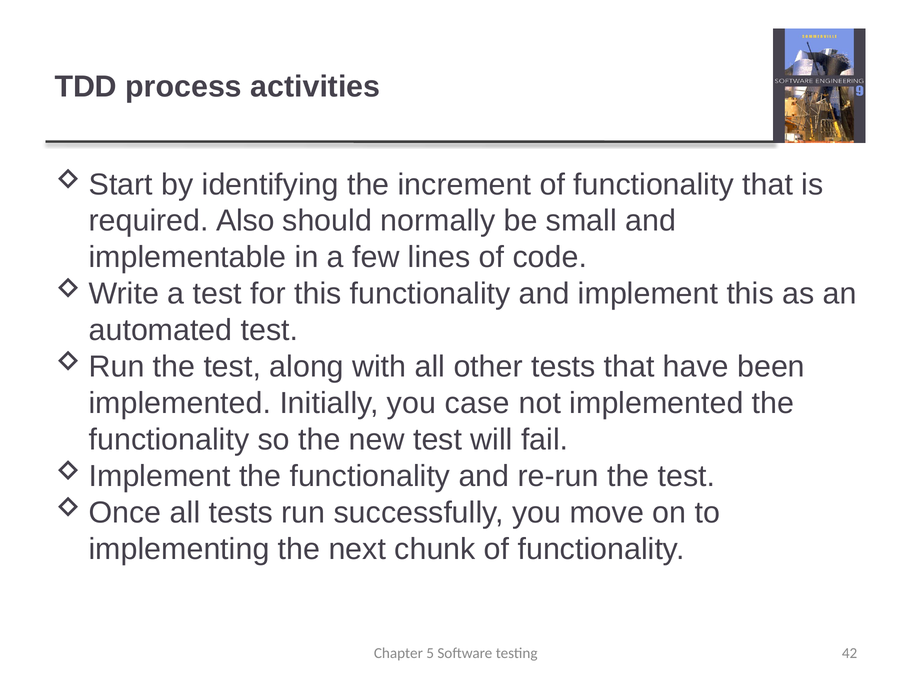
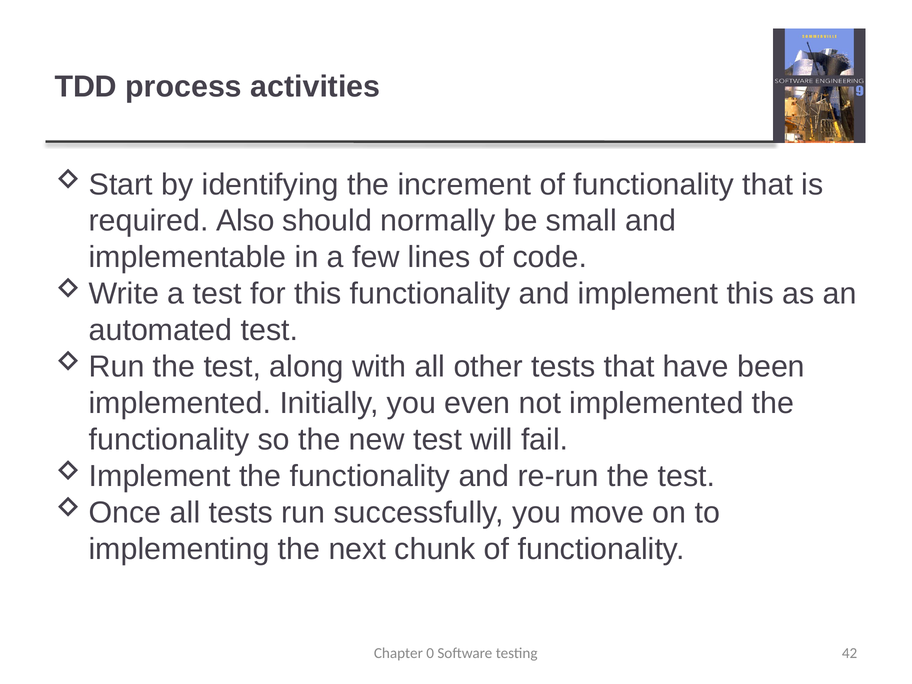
case: case -> even
5: 5 -> 0
